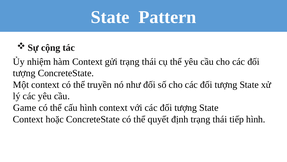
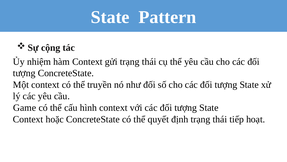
tiếp hình: hình -> hoạt
